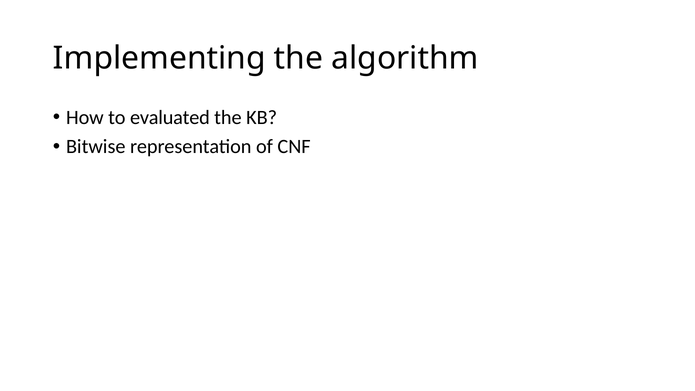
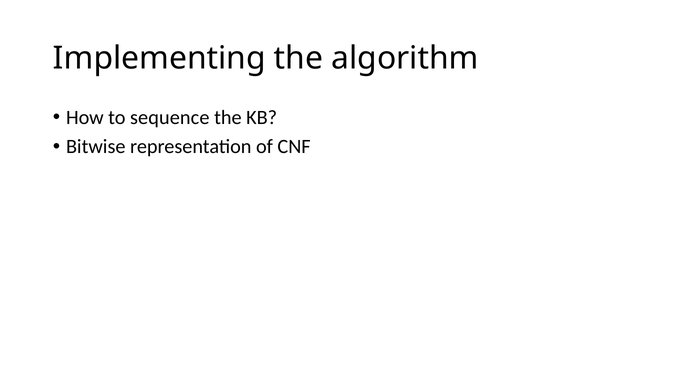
evaluated: evaluated -> sequence
